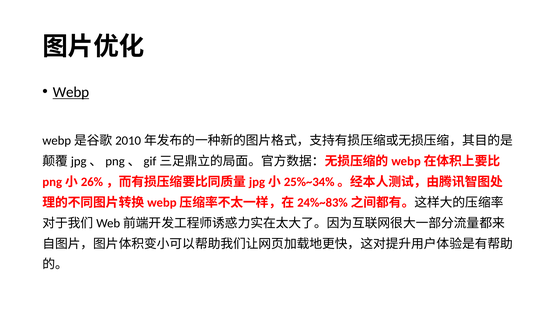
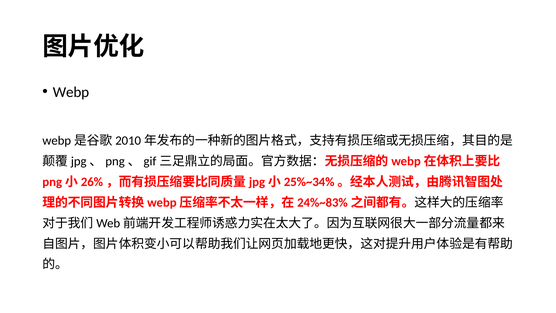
Webp underline: present -> none
